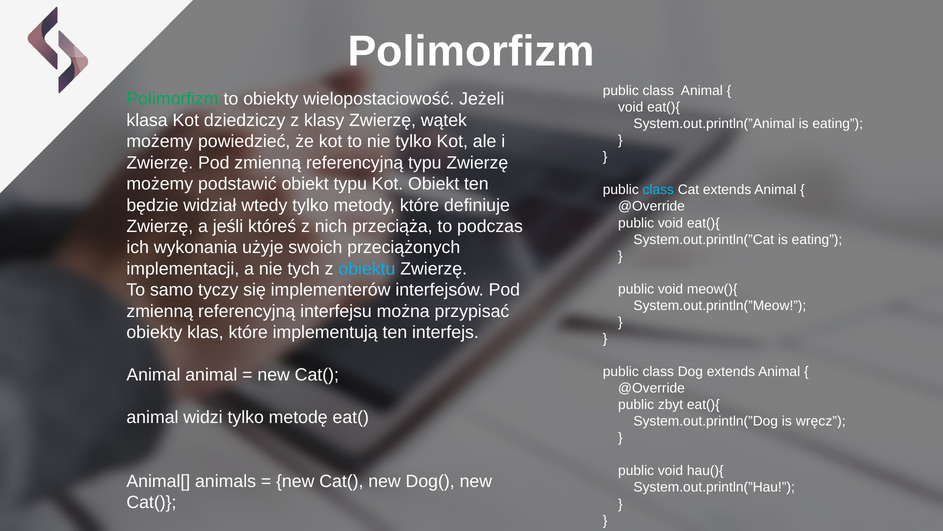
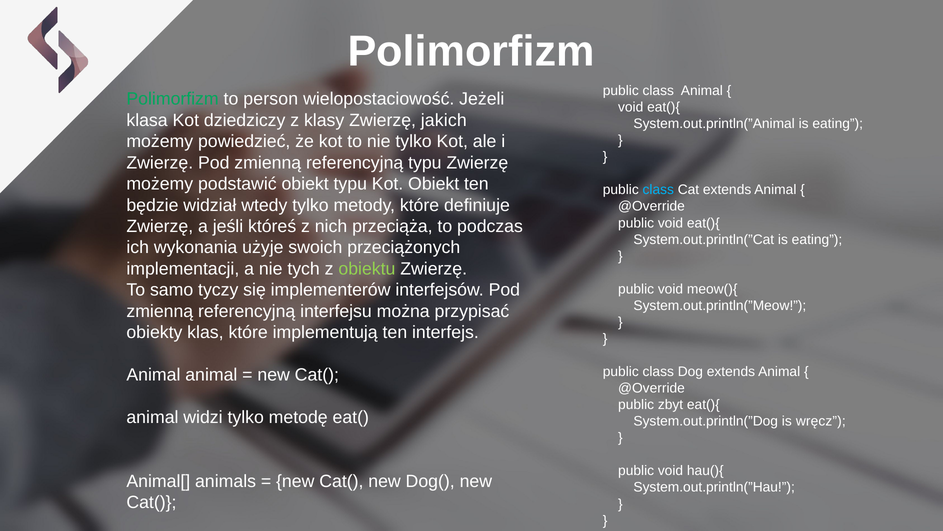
to obiekty: obiekty -> person
wątek: wątek -> jakich
obiektu colour: light blue -> light green
